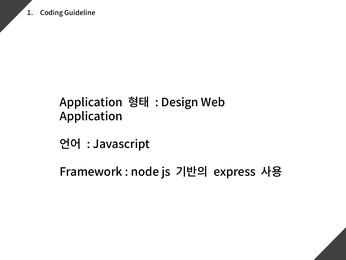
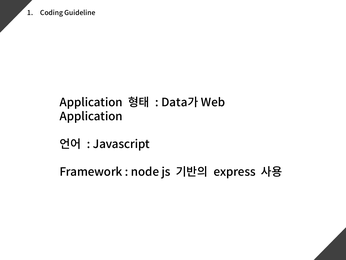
Design: Design -> Data가
